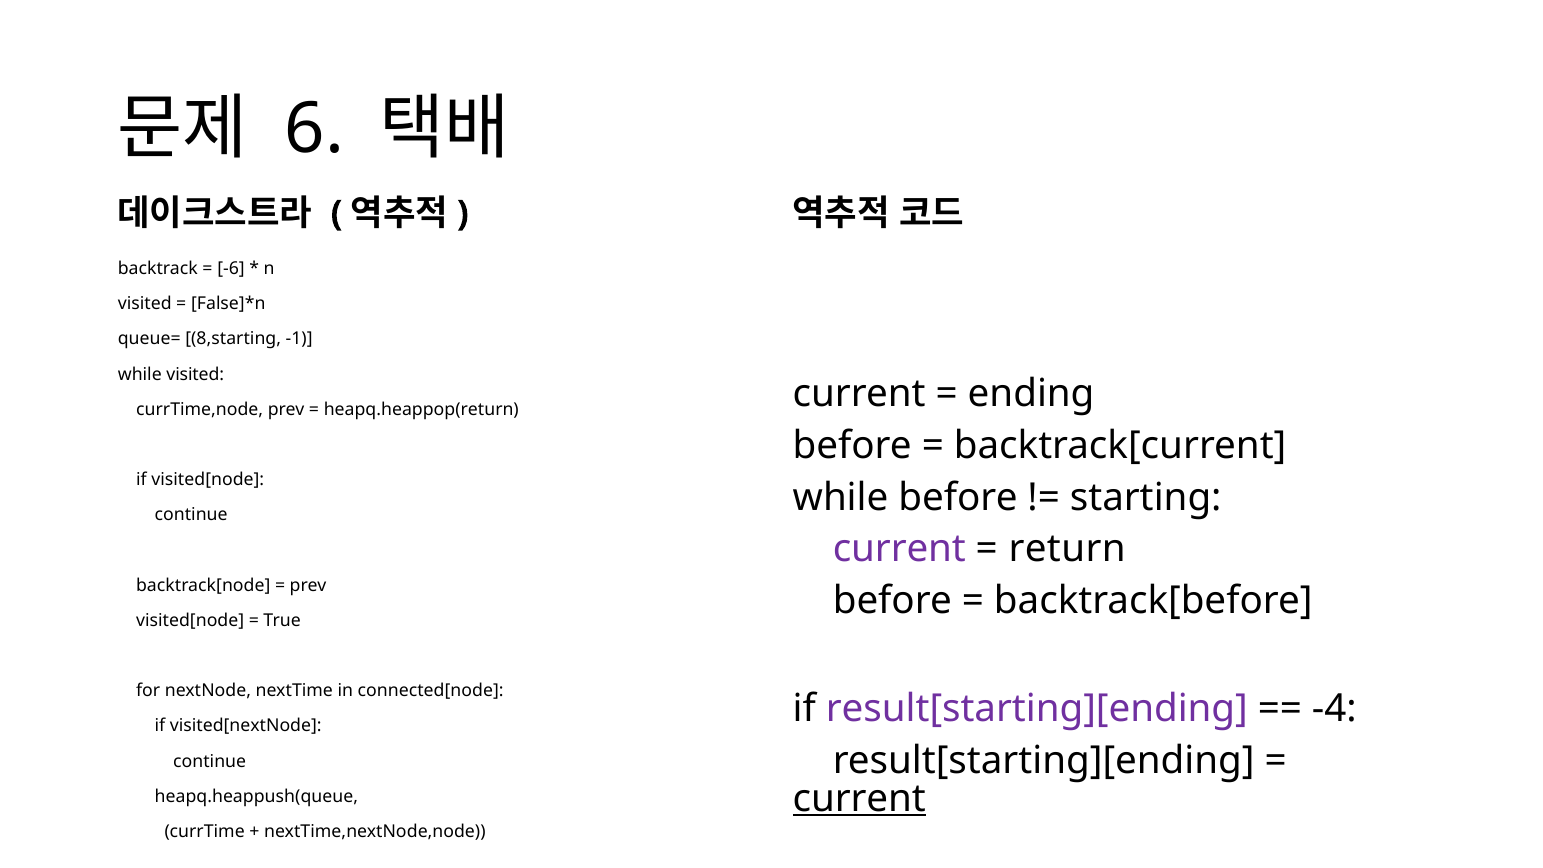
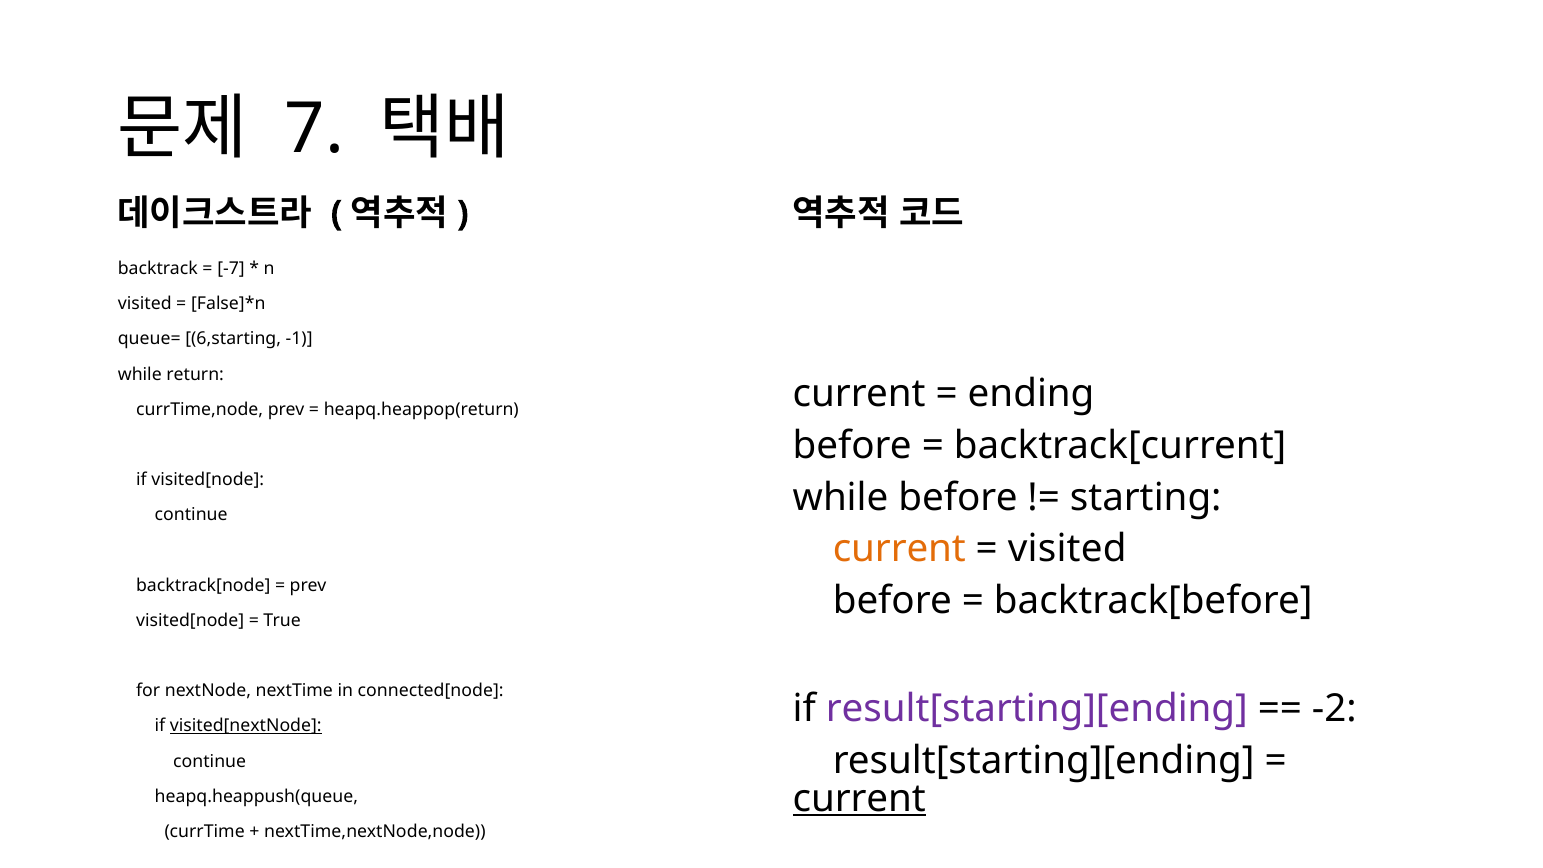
6: 6 -> 7
-6: -6 -> -7
8,starting: 8,starting -> 6,starting
while visited: visited -> return
current at (899, 549) colour: purple -> orange
return at (1067, 549): return -> visited
-4: -4 -> -2
visited[nextNode underline: none -> present
